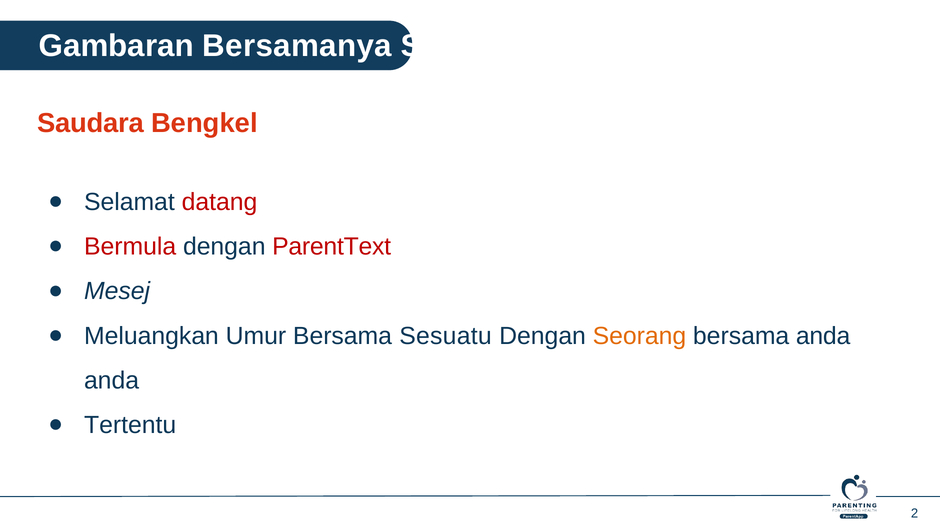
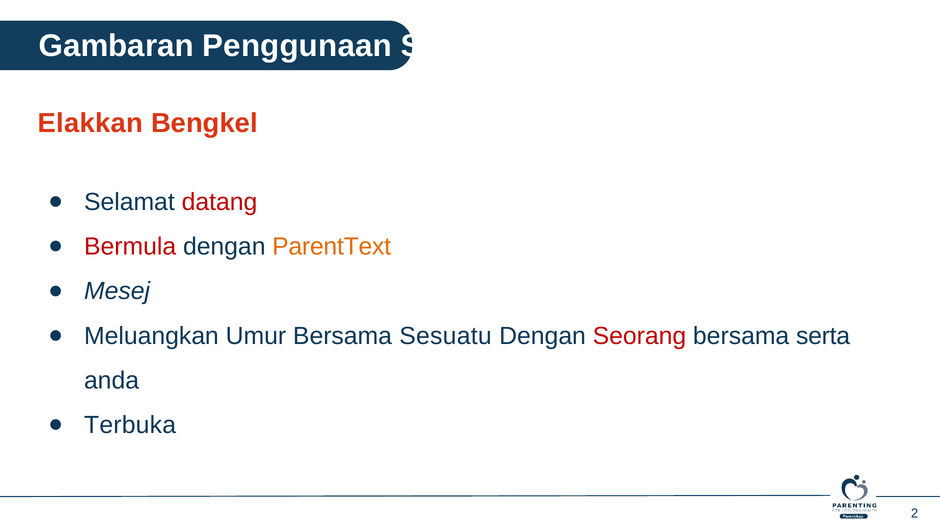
Bersamanya: Bersamanya -> Penggunaan
Saudara: Saudara -> Elakkan
ParentText colour: red -> orange
Seorang colour: orange -> red
bersama anda: anda -> serta
Tertentu: Tertentu -> Terbuka
